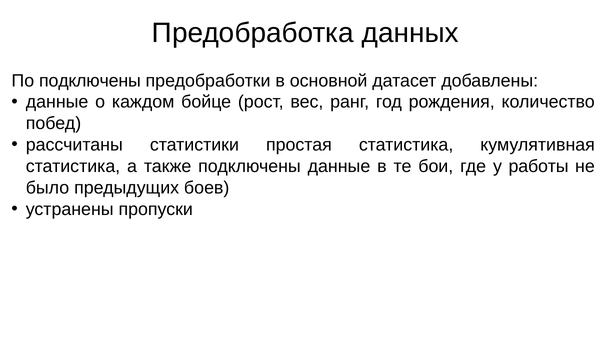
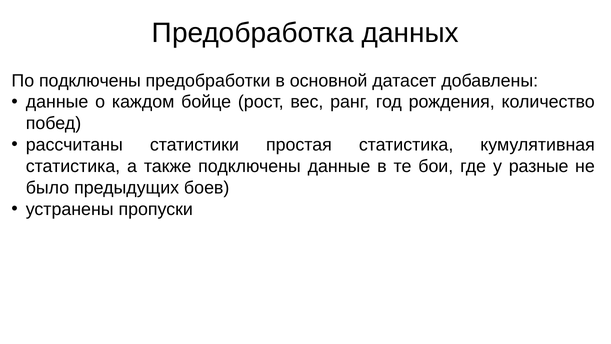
работы: работы -> разные
